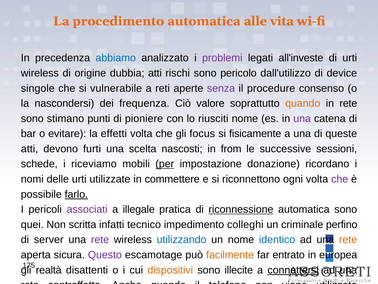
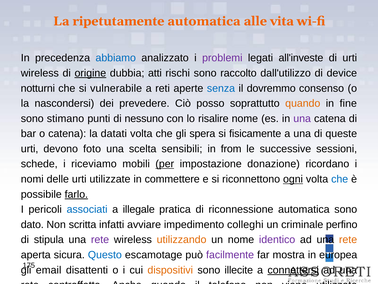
procedimento: procedimento -> ripetutamente
origine underline: none -> present
pericolo: pericolo -> raccolto
singole: singole -> notturni
senza colour: purple -> blue
procedure: procedure -> dovremmo
frequenza: frequenza -> prevedere
valore: valore -> posso
in rete: rete -> fine
pioniere: pioniere -> nessuno
riusciti: riusciti -> risalire
o evitare: evitare -> catena
effetti: effetti -> datati
focus: focus -> spera
atti at (30, 149): atti -> urti
furti: furti -> foto
nascosti: nascosti -> sensibili
ogni underline: none -> present
che at (340, 179) colour: purple -> blue
associati colour: purple -> blue
riconnessione underline: present -> none
quei: quei -> dato
tecnico: tecnico -> avviare
server: server -> stipula
utilizzando colour: blue -> orange
identico colour: blue -> purple
Questo colour: purple -> blue
facilmente colour: orange -> purple
entrato: entrato -> mostra
realtà: realtà -> email
